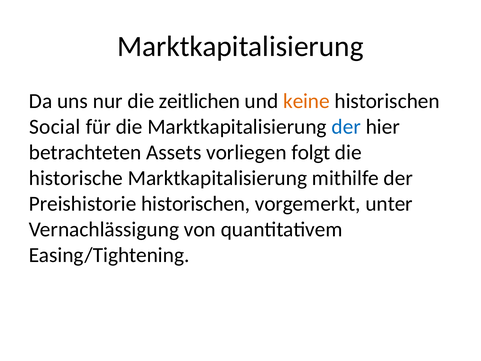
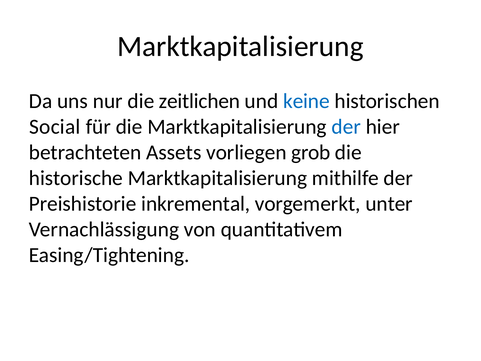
keine colour: orange -> blue
folgt: folgt -> grob
Preishistorie historischen: historischen -> inkremental
